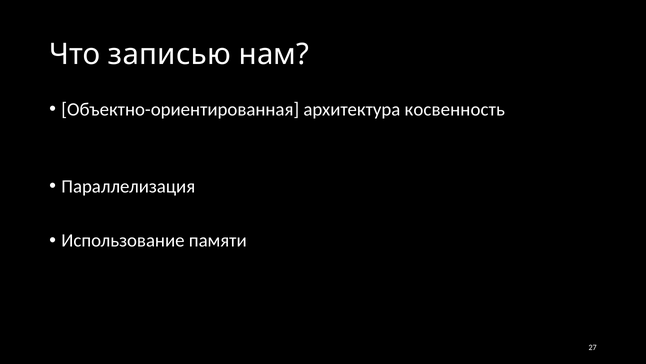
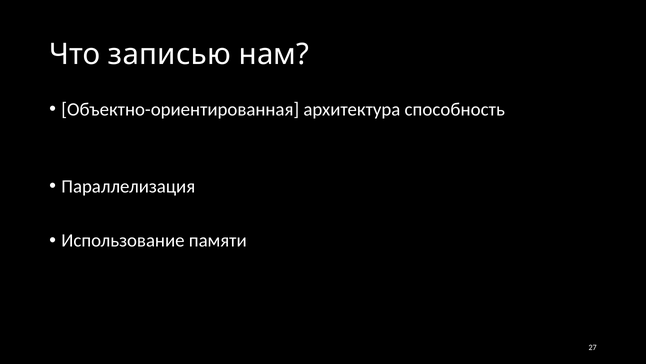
косвенность: косвенность -> способность
